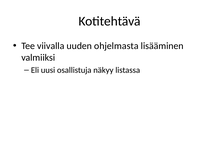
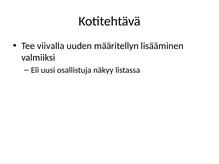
ohjelmasta: ohjelmasta -> määritellyn
